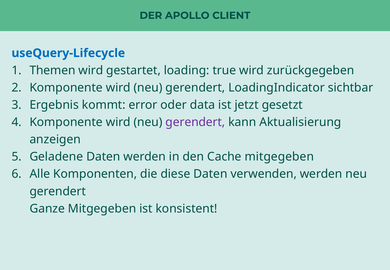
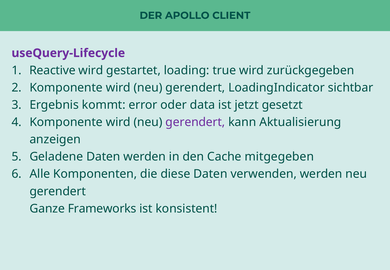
useQuery-Lifecycle colour: blue -> purple
Themen: Themen -> Reactive
Ganze Mitgegeben: Mitgegeben -> Frameworks
